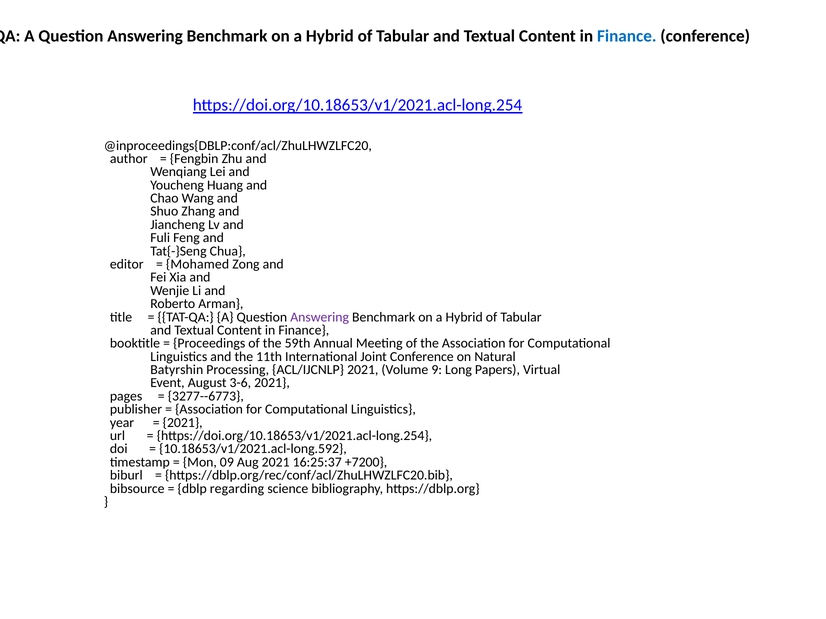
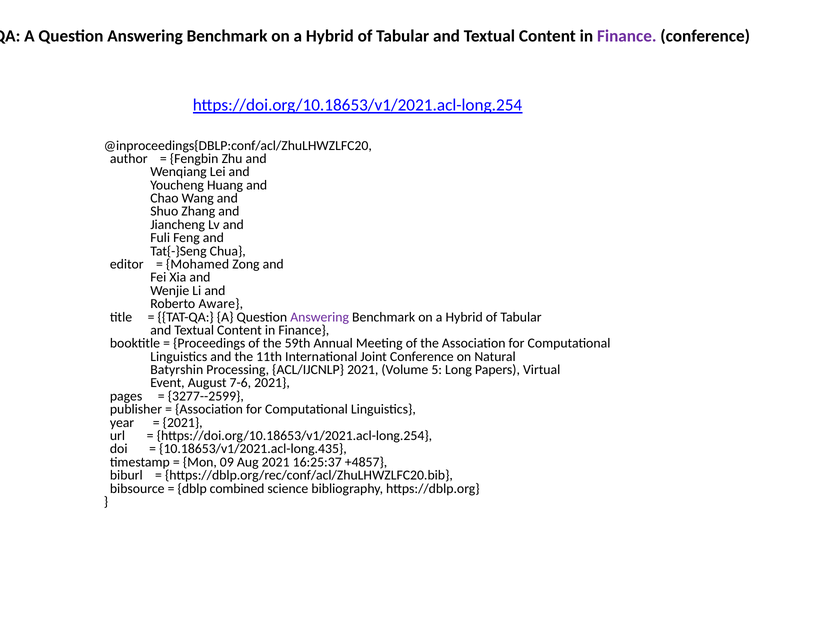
Finance at (627, 36) colour: blue -> purple
Arman: Arman -> Aware
9: 9 -> 5
3-6: 3-6 -> 7-6
3277--6773: 3277--6773 -> 3277--2599
10.18653/v1/2021.acl-long.592: 10.18653/v1/2021.acl-long.592 -> 10.18653/v1/2021.acl-long.435
+7200: +7200 -> +4857
regarding: regarding -> combined
